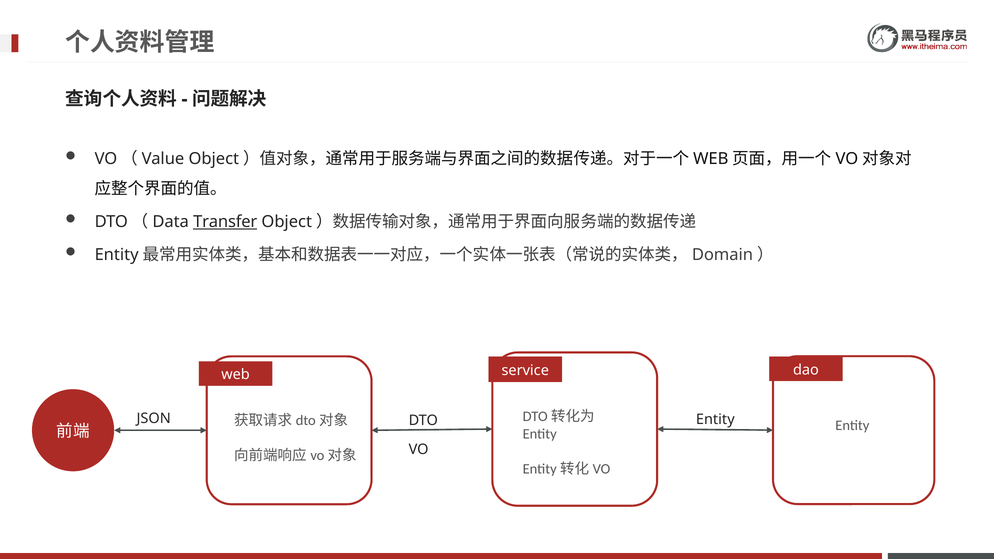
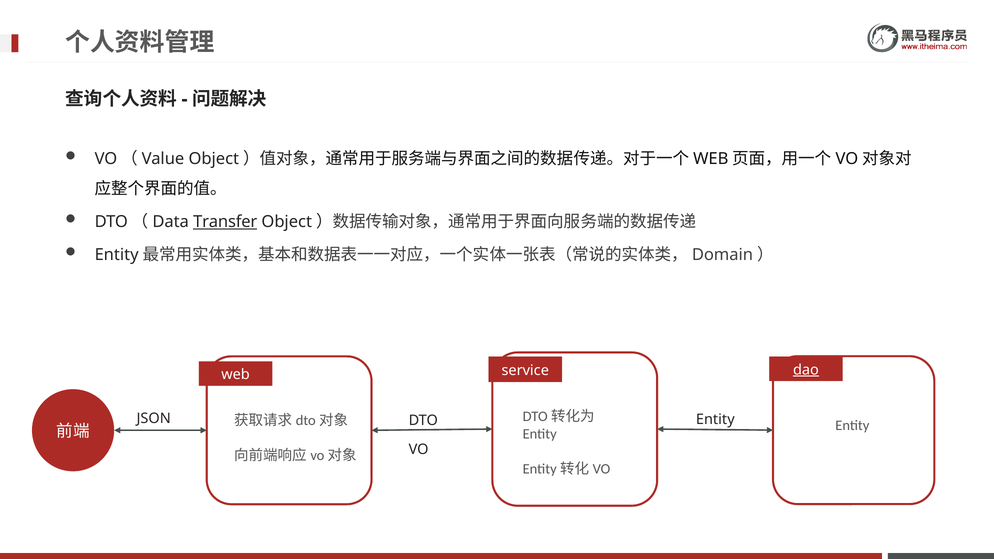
dao underline: none -> present
